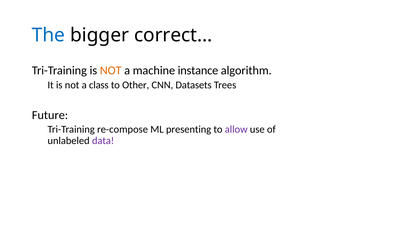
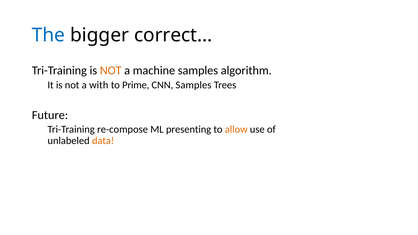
machine instance: instance -> samples
class: class -> with
Other: Other -> Prime
CNN Datasets: Datasets -> Samples
allow colour: purple -> orange
data colour: purple -> orange
